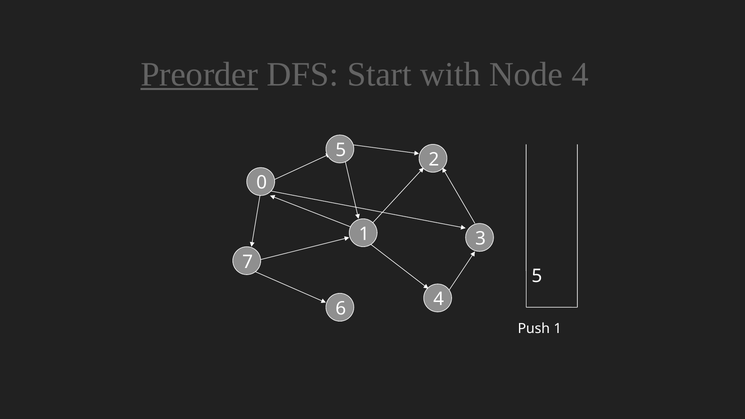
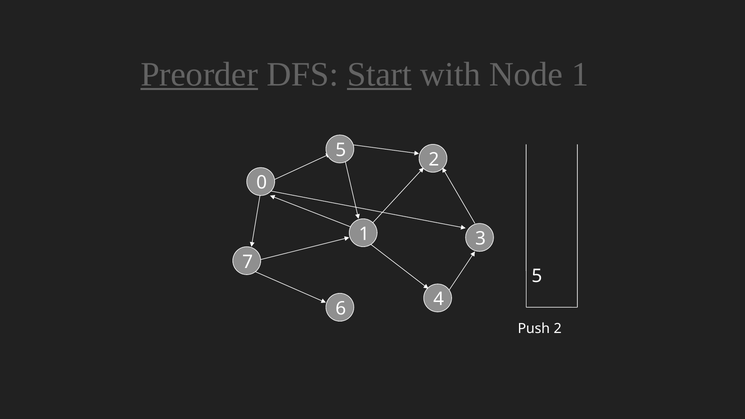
Start underline: none -> present
Node 4: 4 -> 1
Push 1: 1 -> 2
